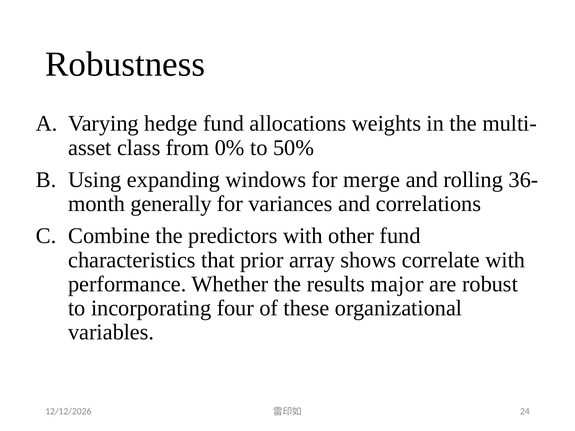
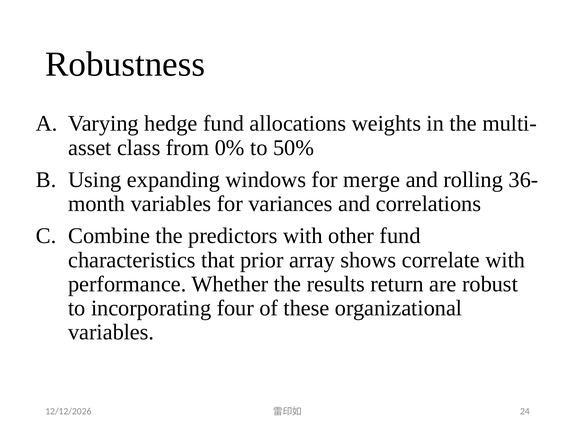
generally at (171, 204): generally -> variables
major: major -> return
